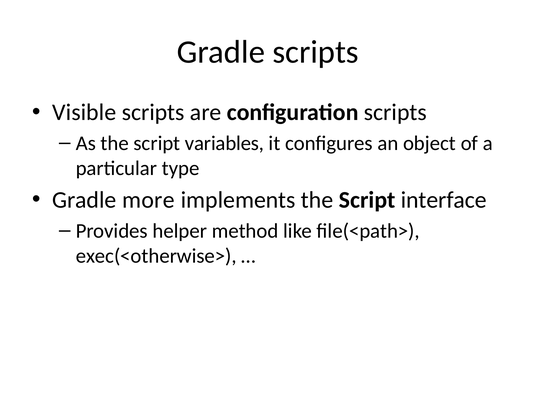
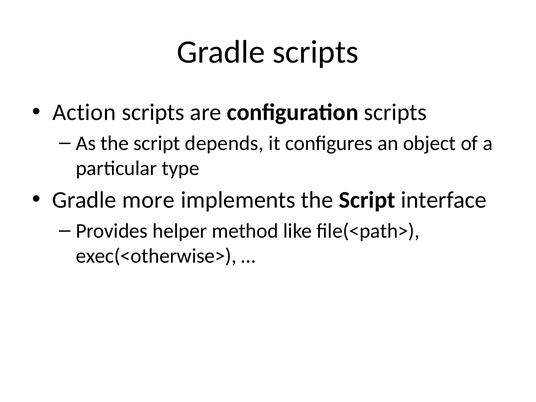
Visible: Visible -> Action
variables: variables -> depends
